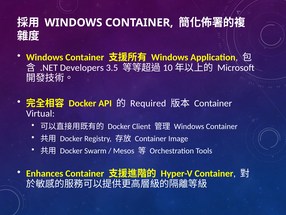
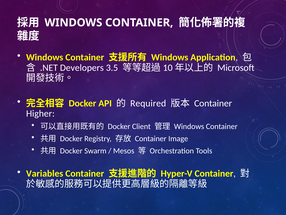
Virtual: Virtual -> Higher
Enhances: Enhances -> Variables
